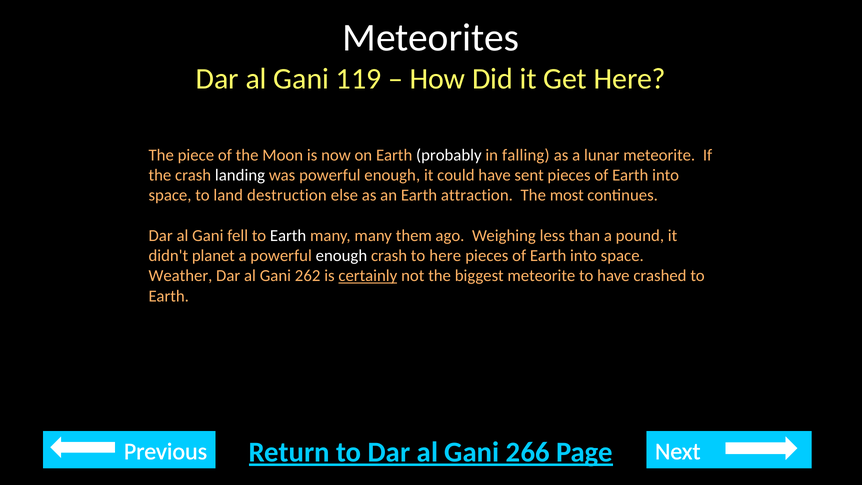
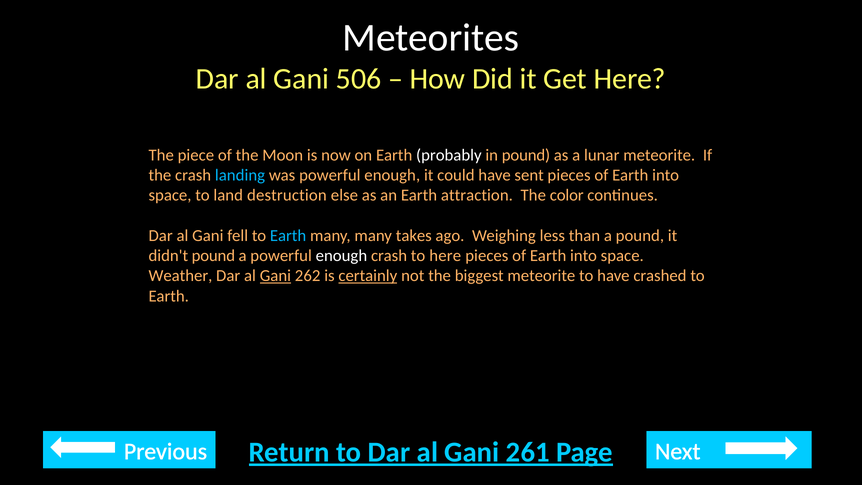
119: 119 -> 506
in falling: falling -> pound
landing colour: white -> light blue
most: most -> color
Earth at (288, 236) colour: white -> light blue
them: them -> takes
didn't planet: planet -> pound
Gani at (275, 276) underline: none -> present
266: 266 -> 261
